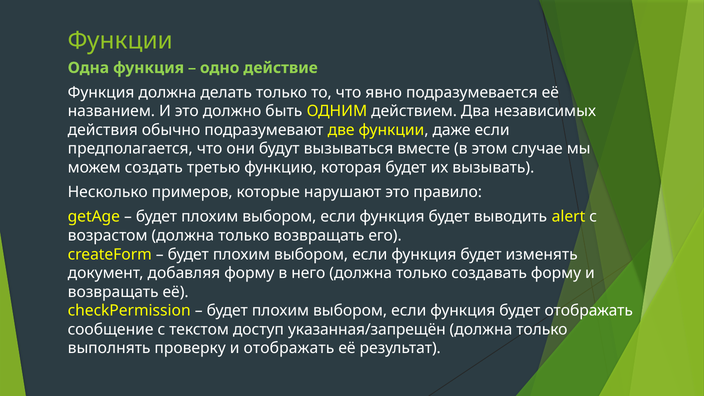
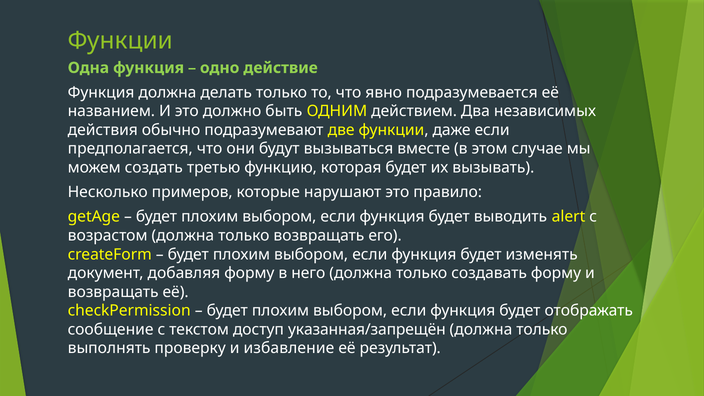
и отображать: отображать -> избавление
